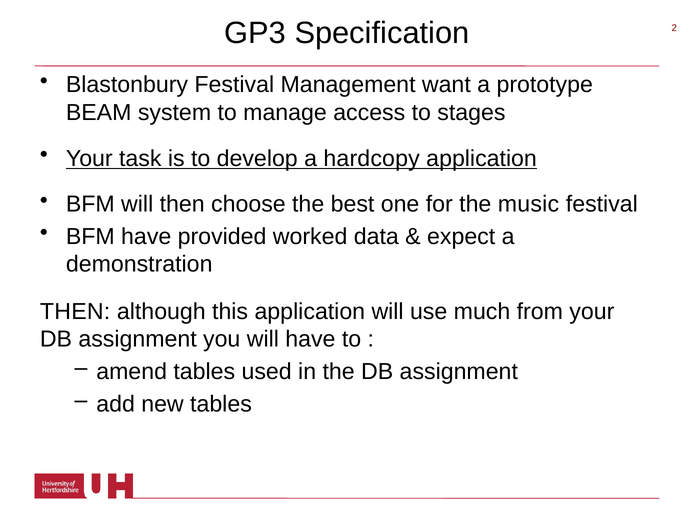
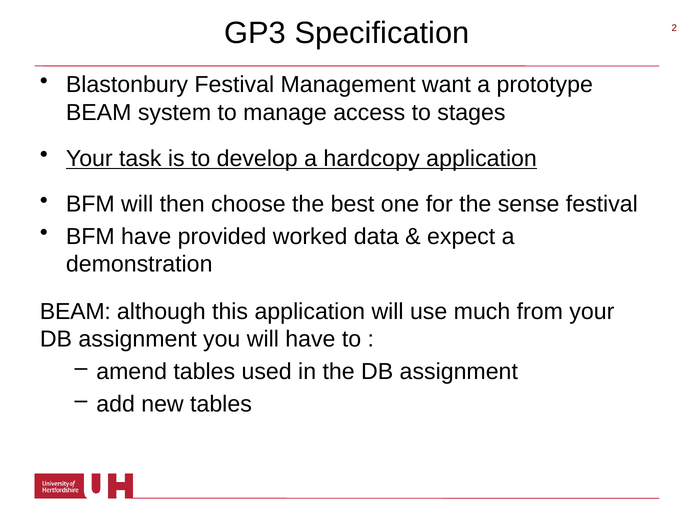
music: music -> sense
THEN at (75, 312): THEN -> BEAM
